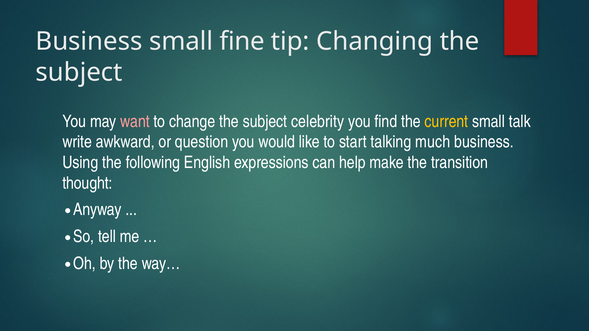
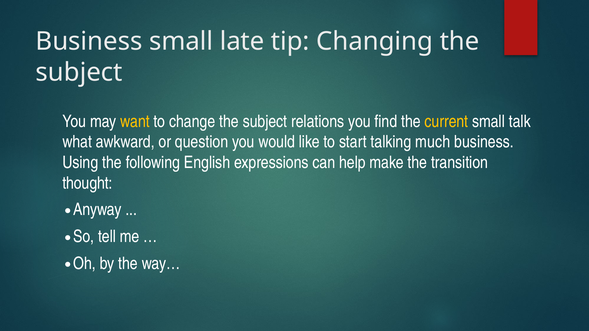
fine: fine -> late
want colour: pink -> yellow
celebrity: celebrity -> relations
write: write -> what
